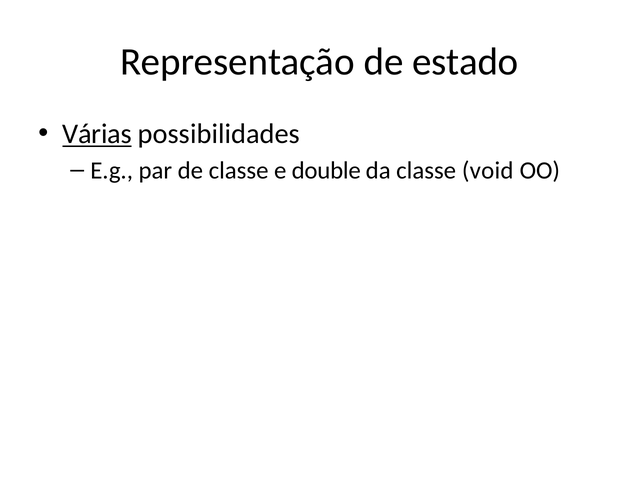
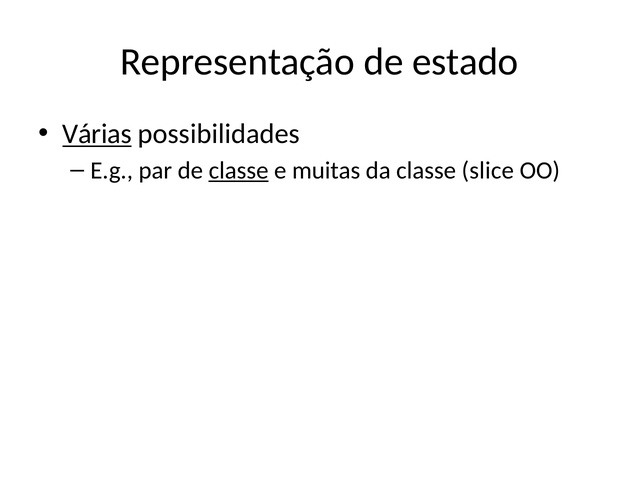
classe at (239, 171) underline: none -> present
double: double -> muitas
void: void -> slice
